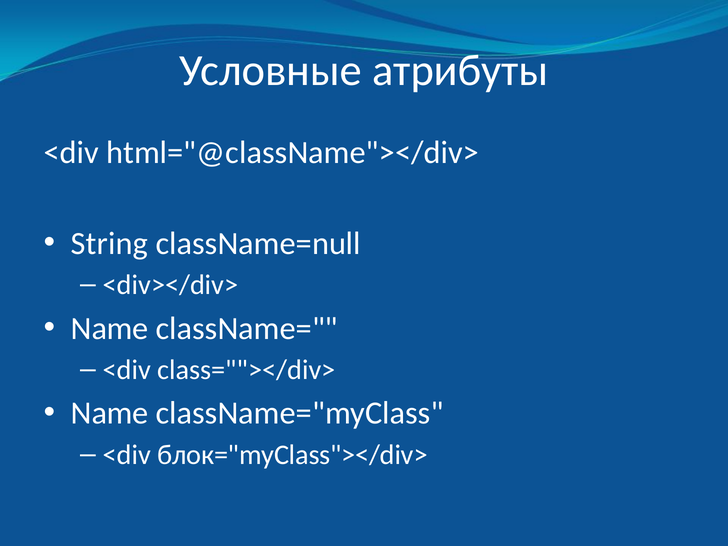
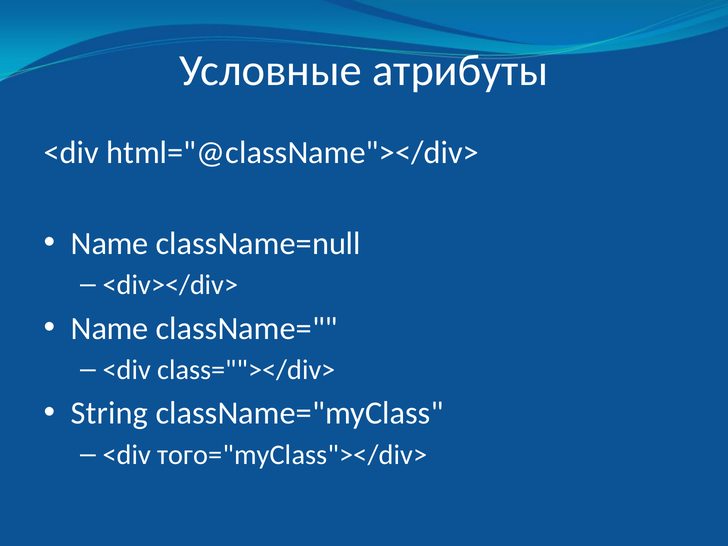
String at (110, 243): String -> Name
Name at (110, 413): Name -> String
блок="myClass"></div>: блок="myClass"></div> -> того="myClass"></div>
